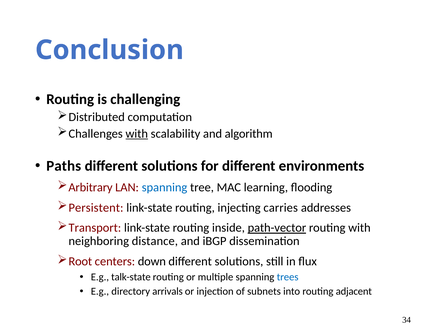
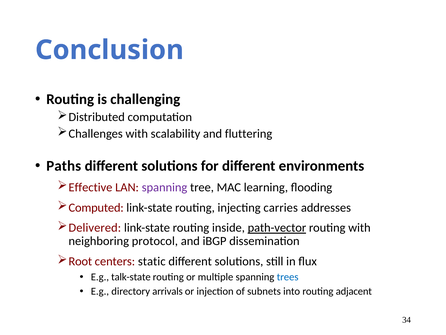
with at (137, 134) underline: present -> none
algorithm: algorithm -> fluttering
Arbitrary: Arbitrary -> Effective
spanning at (165, 187) colour: blue -> purple
Persistent: Persistent -> Computed
Transport: Transport -> Delivered
distance: distance -> protocol
down: down -> static
